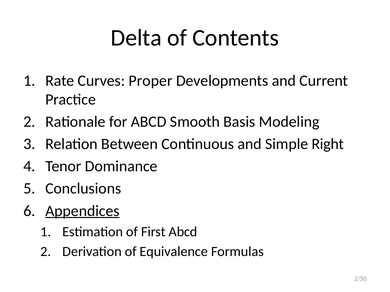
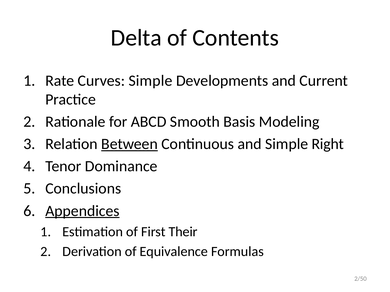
Curves Proper: Proper -> Simple
Between underline: none -> present
First Abcd: Abcd -> Their
